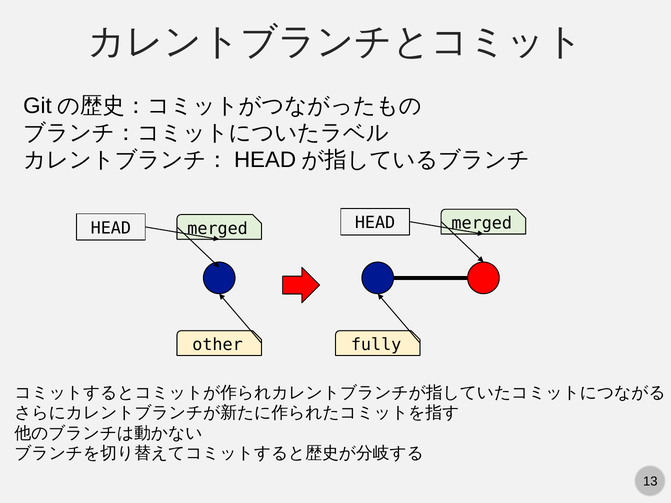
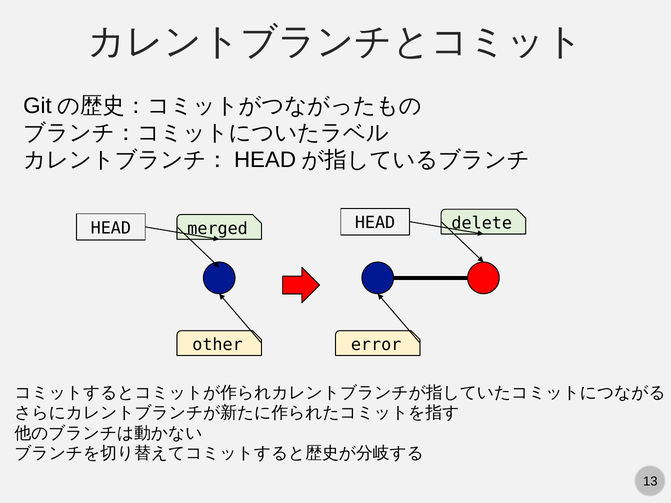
HEAD merged: merged -> delete
fully: fully -> error
